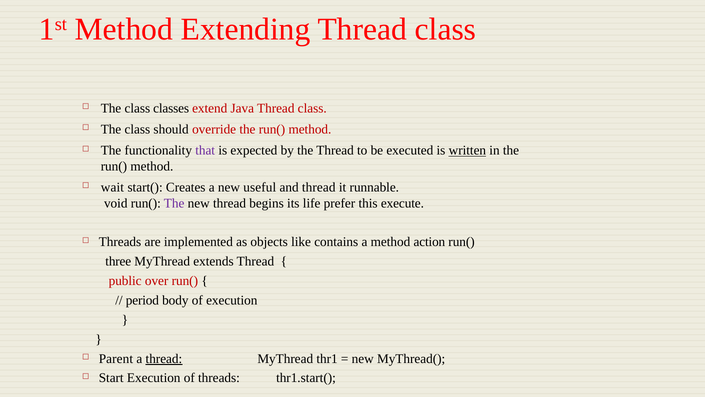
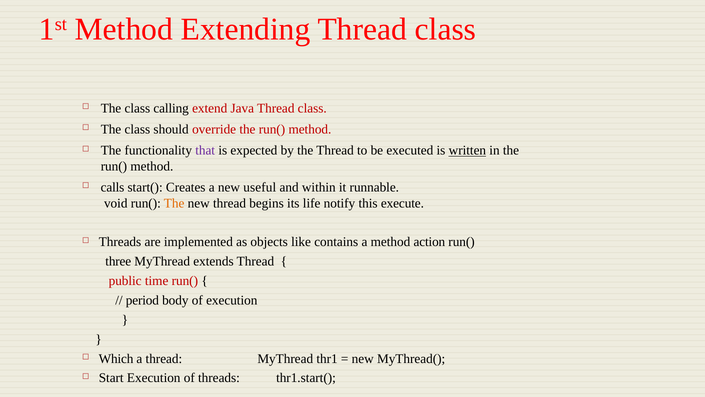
classes: classes -> calling
wait: wait -> calls
and thread: thread -> within
The at (174, 203) colour: purple -> orange
prefer: prefer -> notify
over: over -> time
Parent: Parent -> Which
thread at (164, 358) underline: present -> none
